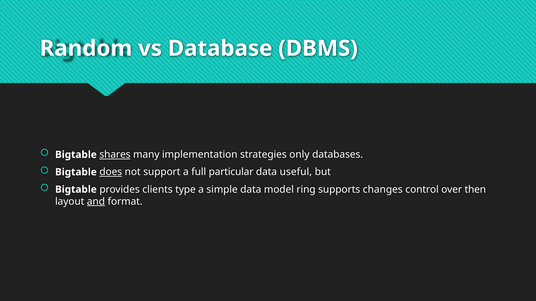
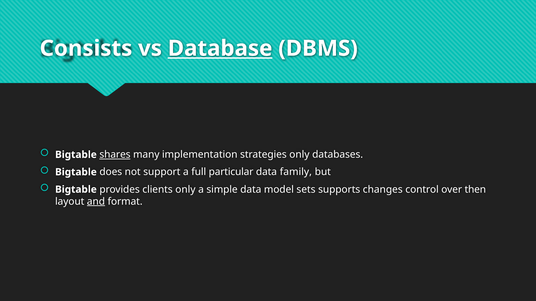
Random: Random -> Consists
Database underline: none -> present
does underline: present -> none
useful: useful -> family
clients type: type -> only
ring: ring -> sets
